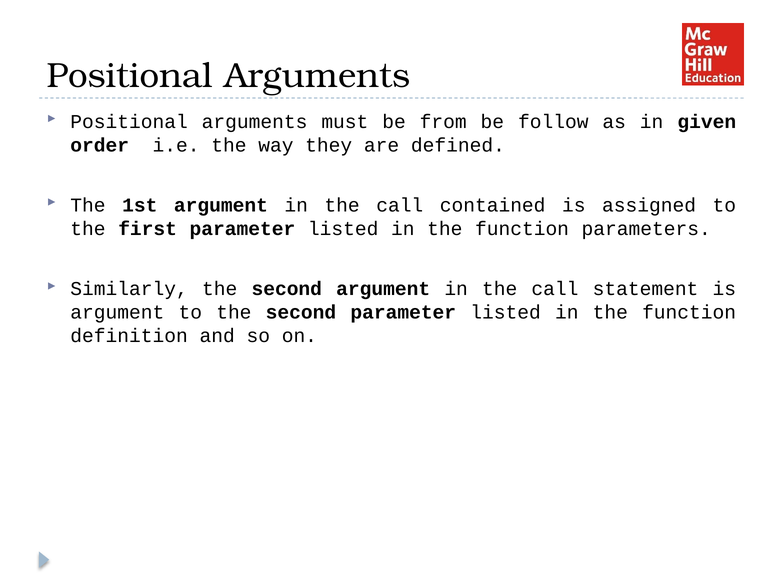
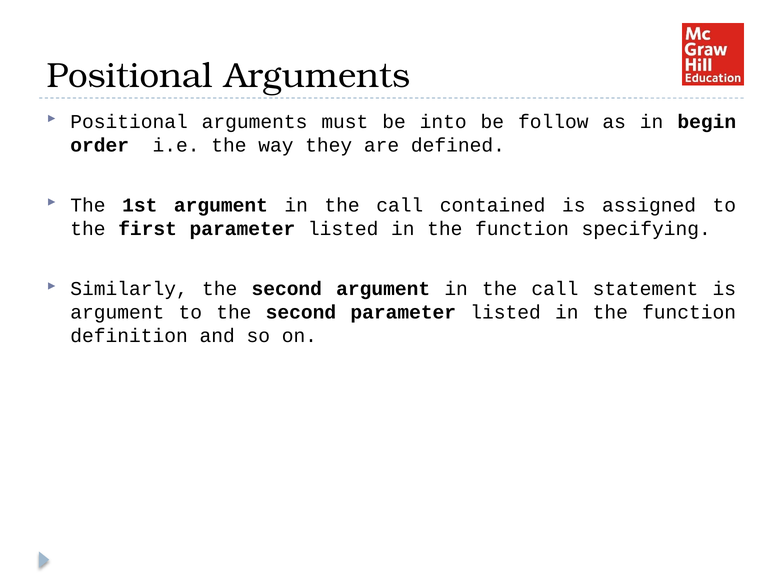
from: from -> into
given: given -> begin
parameters: parameters -> specifying
